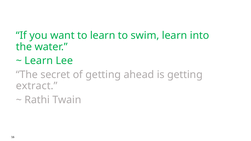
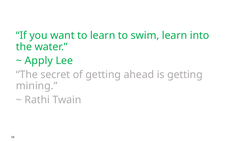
Learn at (39, 61): Learn -> Apply
extract: extract -> mining
